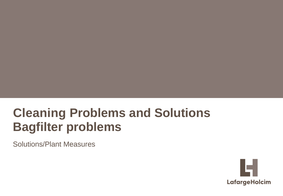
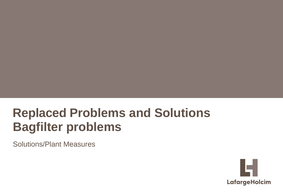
Cleaning: Cleaning -> Replaced
